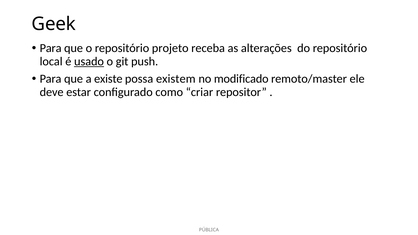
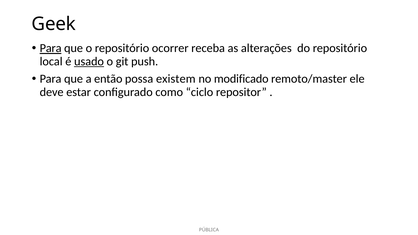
Para at (51, 48) underline: none -> present
projeto: projeto -> ocorrer
existe: existe -> então
criar: criar -> ciclo
